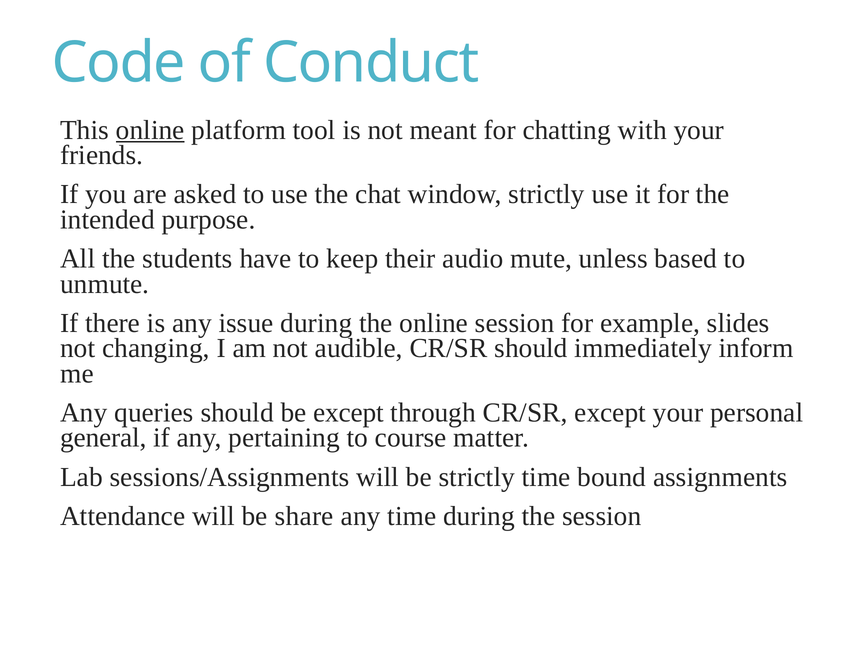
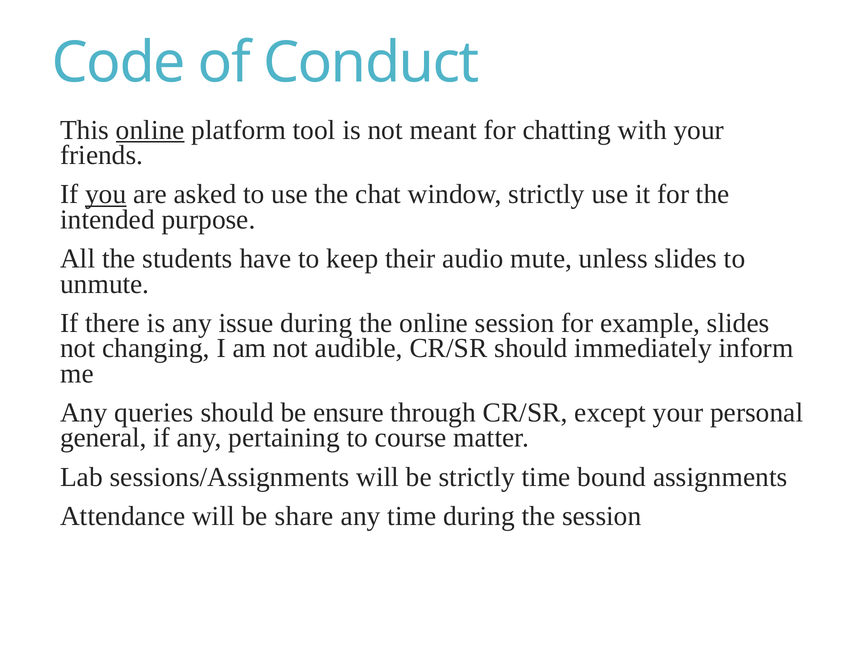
you underline: none -> present
unless based: based -> slides
be except: except -> ensure
